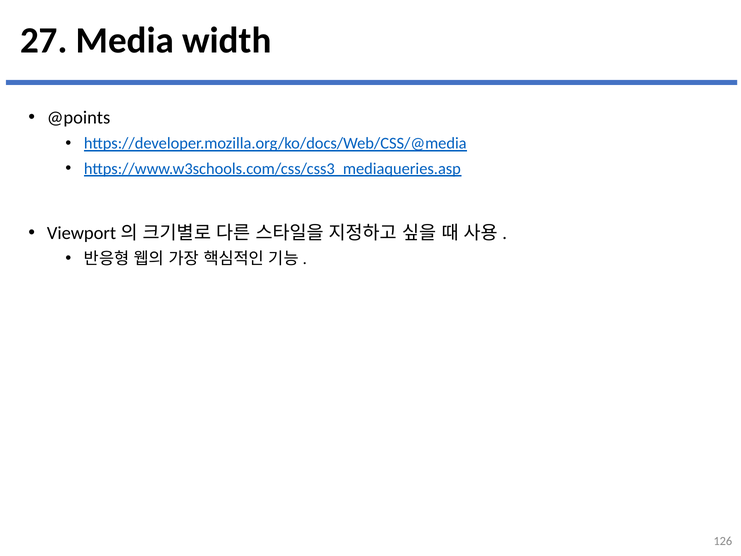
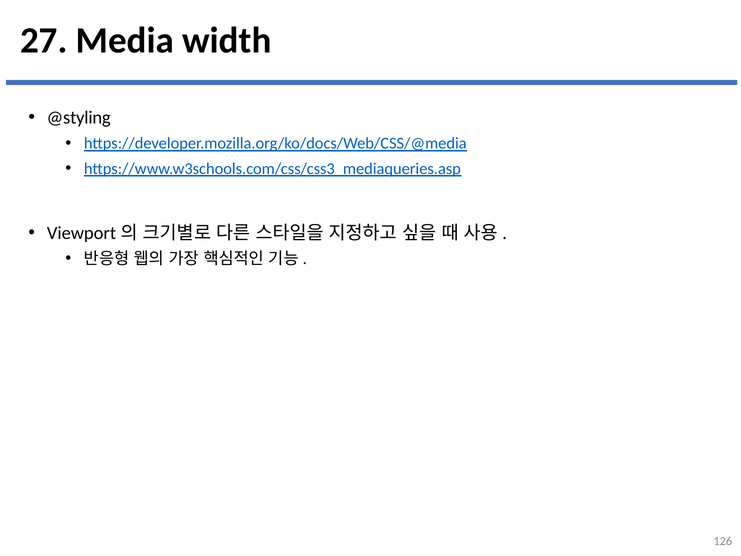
@points: @points -> @styling
